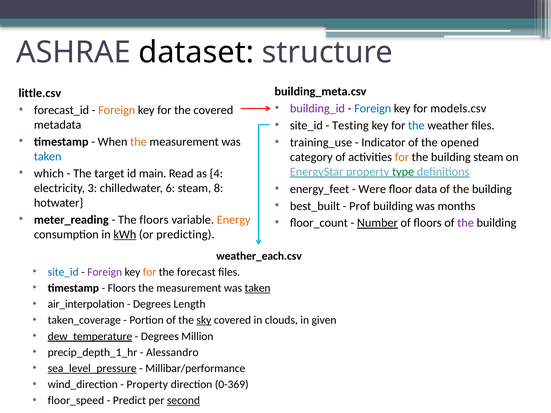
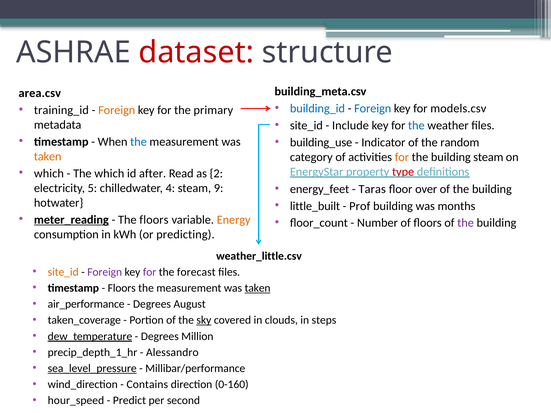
dataset colour: black -> red
little.csv: little.csv -> area.csv
building_id colour: purple -> blue
forecast_id: forecast_id -> training_id
the covered: covered -> primary
Testing: Testing -> Include
the at (139, 142) colour: orange -> blue
training_use: training_use -> building_use
opened: opened -> random
taken at (48, 156) colour: blue -> orange
type colour: green -> red
The target: target -> which
main: main -> after
4: 4 -> 2
3: 3 -> 5
6: 6 -> 4
8: 8 -> 9
Were: Were -> Taras
data: data -> over
best_built: best_built -> little_built
meter_reading underline: none -> present
Number underline: present -> none
kWh underline: present -> none
weather_each.csv: weather_each.csv -> weather_little.csv
site_id at (63, 272) colour: blue -> orange
for at (150, 272) colour: orange -> purple
air_interpolation: air_interpolation -> air_performance
Length: Length -> August
given: given -> steps
Property at (147, 385): Property -> Contains
0-369: 0-369 -> 0-160
floor_speed: floor_speed -> hour_speed
second underline: present -> none
